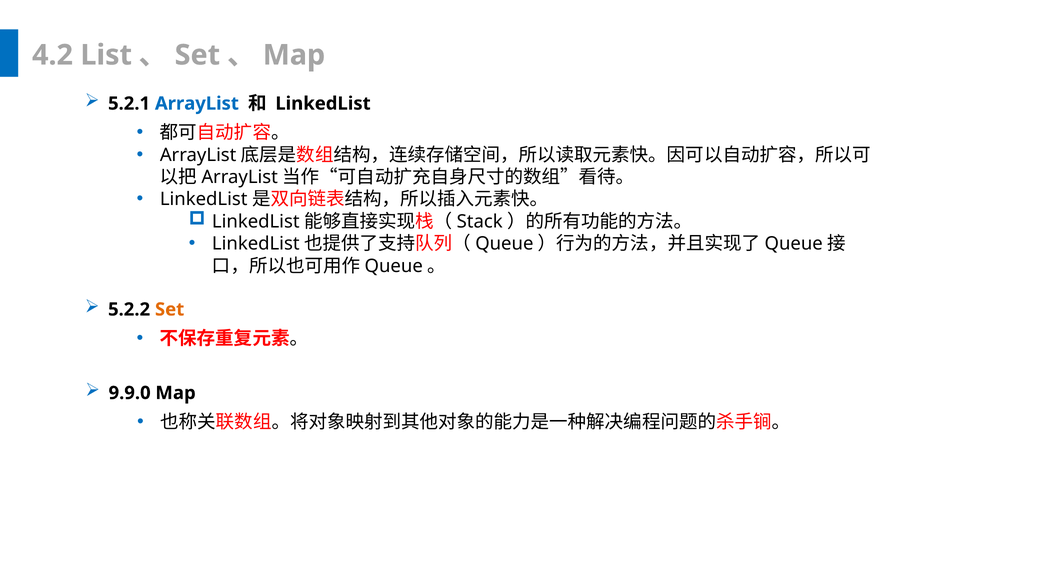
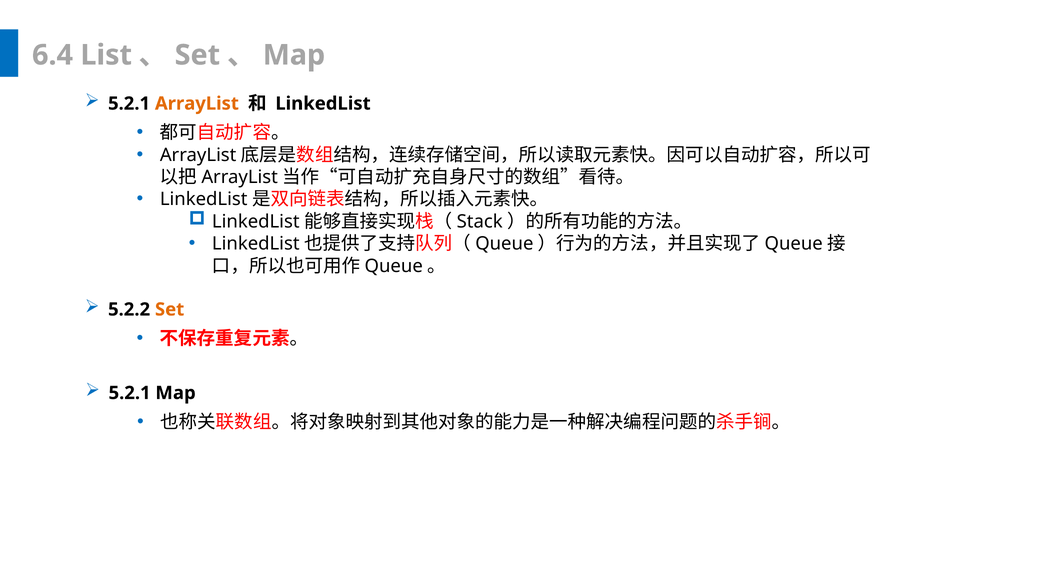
4.2: 4.2 -> 6.4
ArrayList colour: blue -> orange
9.9.0 at (130, 393): 9.9.0 -> 5.2.1
